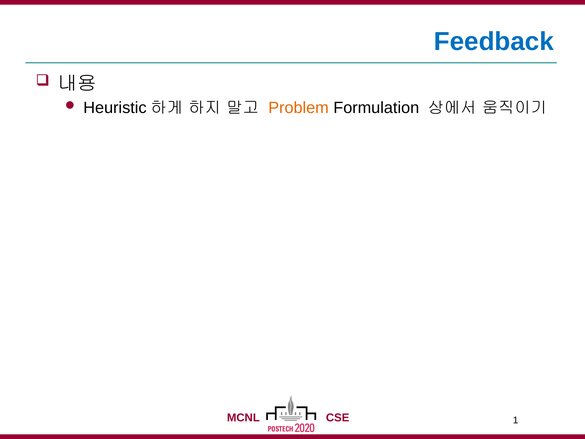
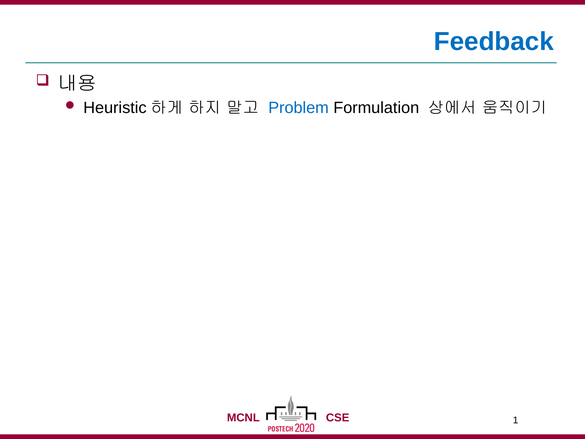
Problem colour: orange -> blue
